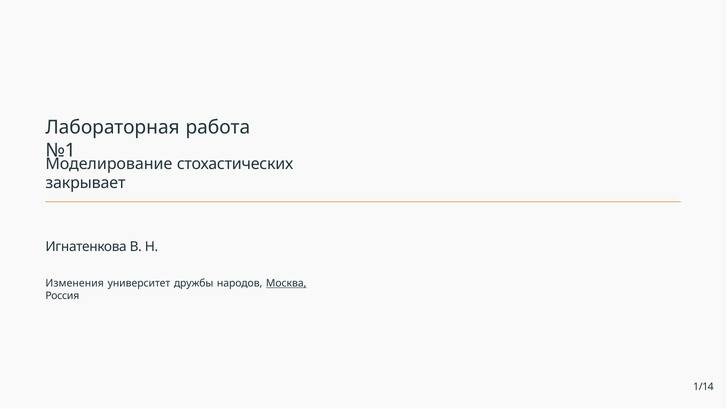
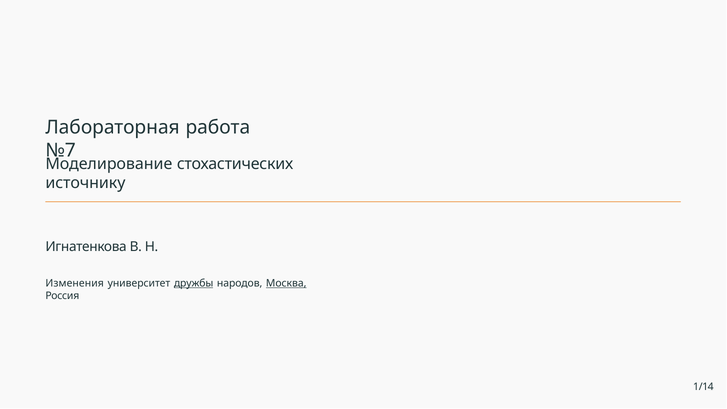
№1: №1 -> №7
закрывает: закрывает -> источнику
дружбы underline: none -> present
